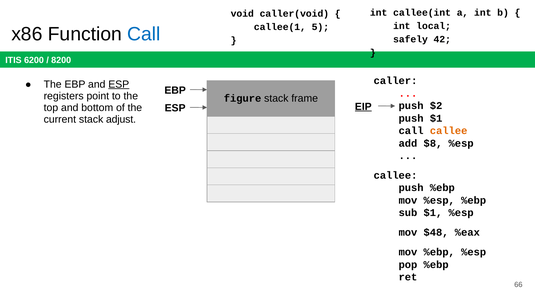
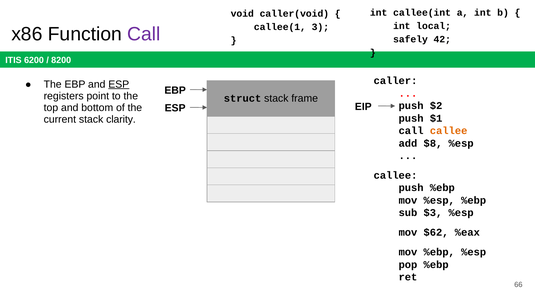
5: 5 -> 3
Call at (144, 34) colour: blue -> purple
figure: figure -> struct
EIP underline: present -> none
adjust: adjust -> clarity
sub $1: $1 -> $3
$48: $48 -> $62
